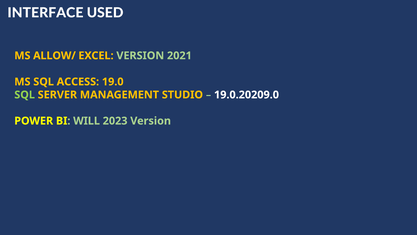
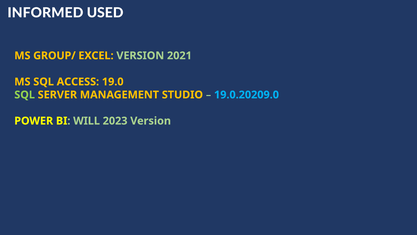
INTERFACE: INTERFACE -> INFORMED
ALLOW/: ALLOW/ -> GROUP/
19.0.20209.0 colour: white -> light blue
